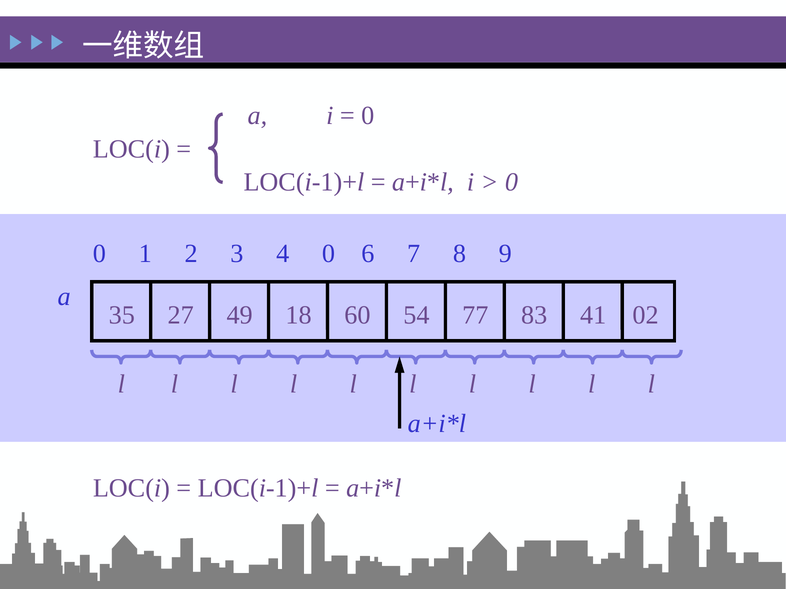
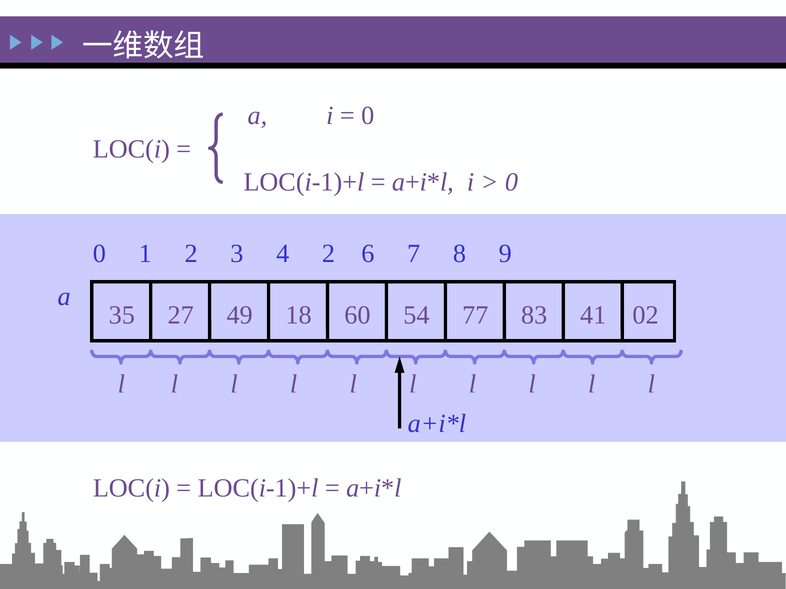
4 0: 0 -> 2
